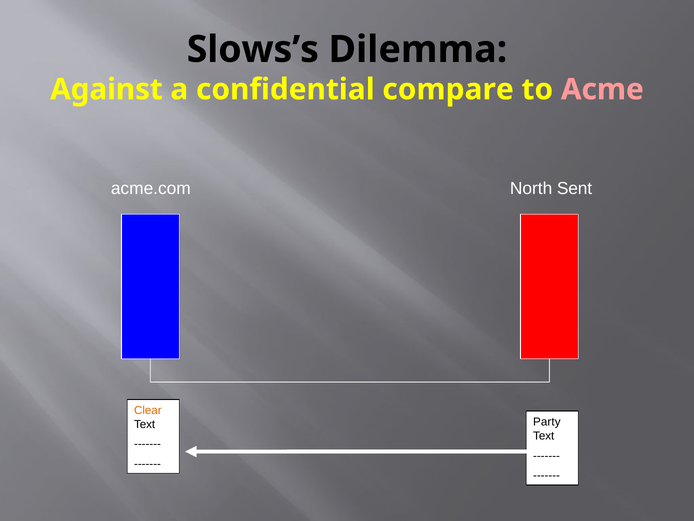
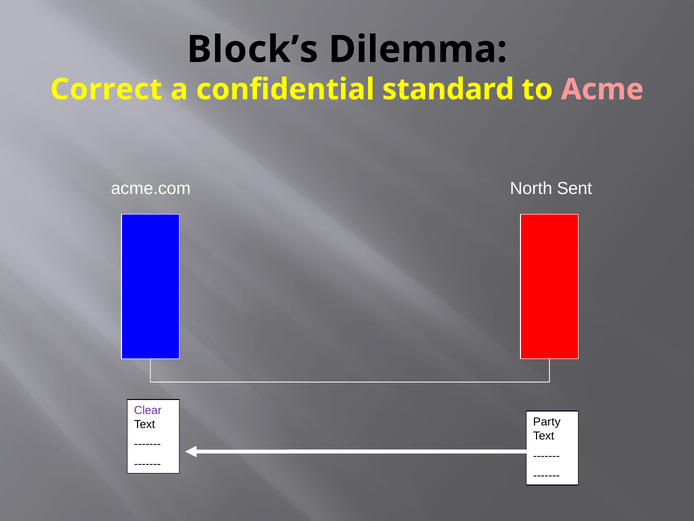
Slows’s: Slows’s -> Block’s
Against: Against -> Correct
compare: compare -> standard
Clear colour: orange -> purple
